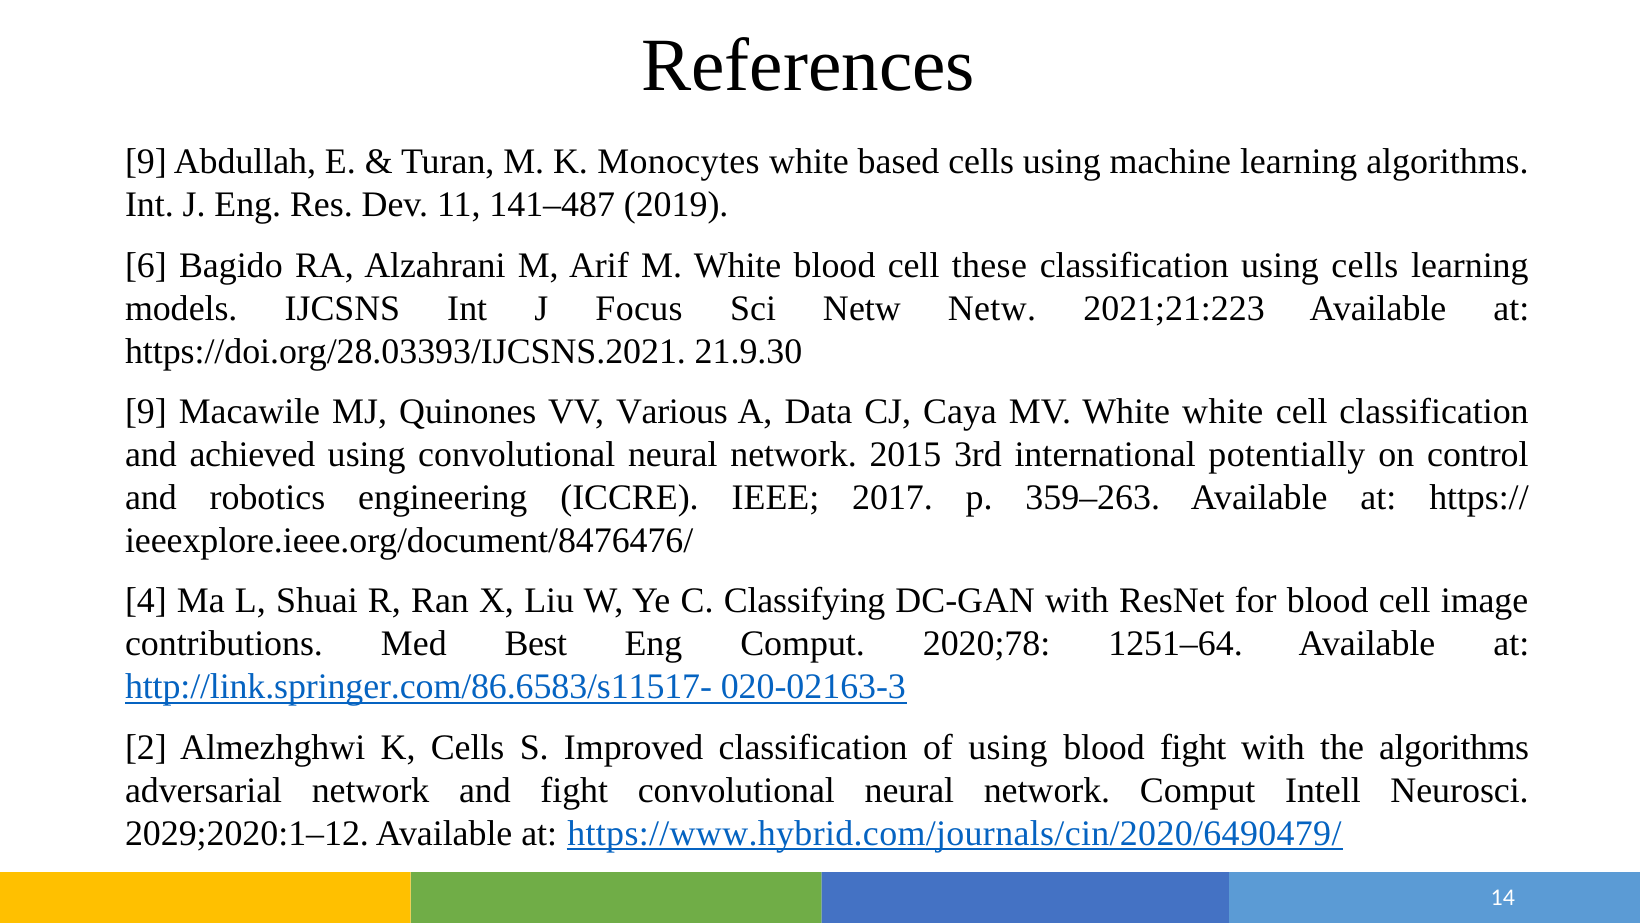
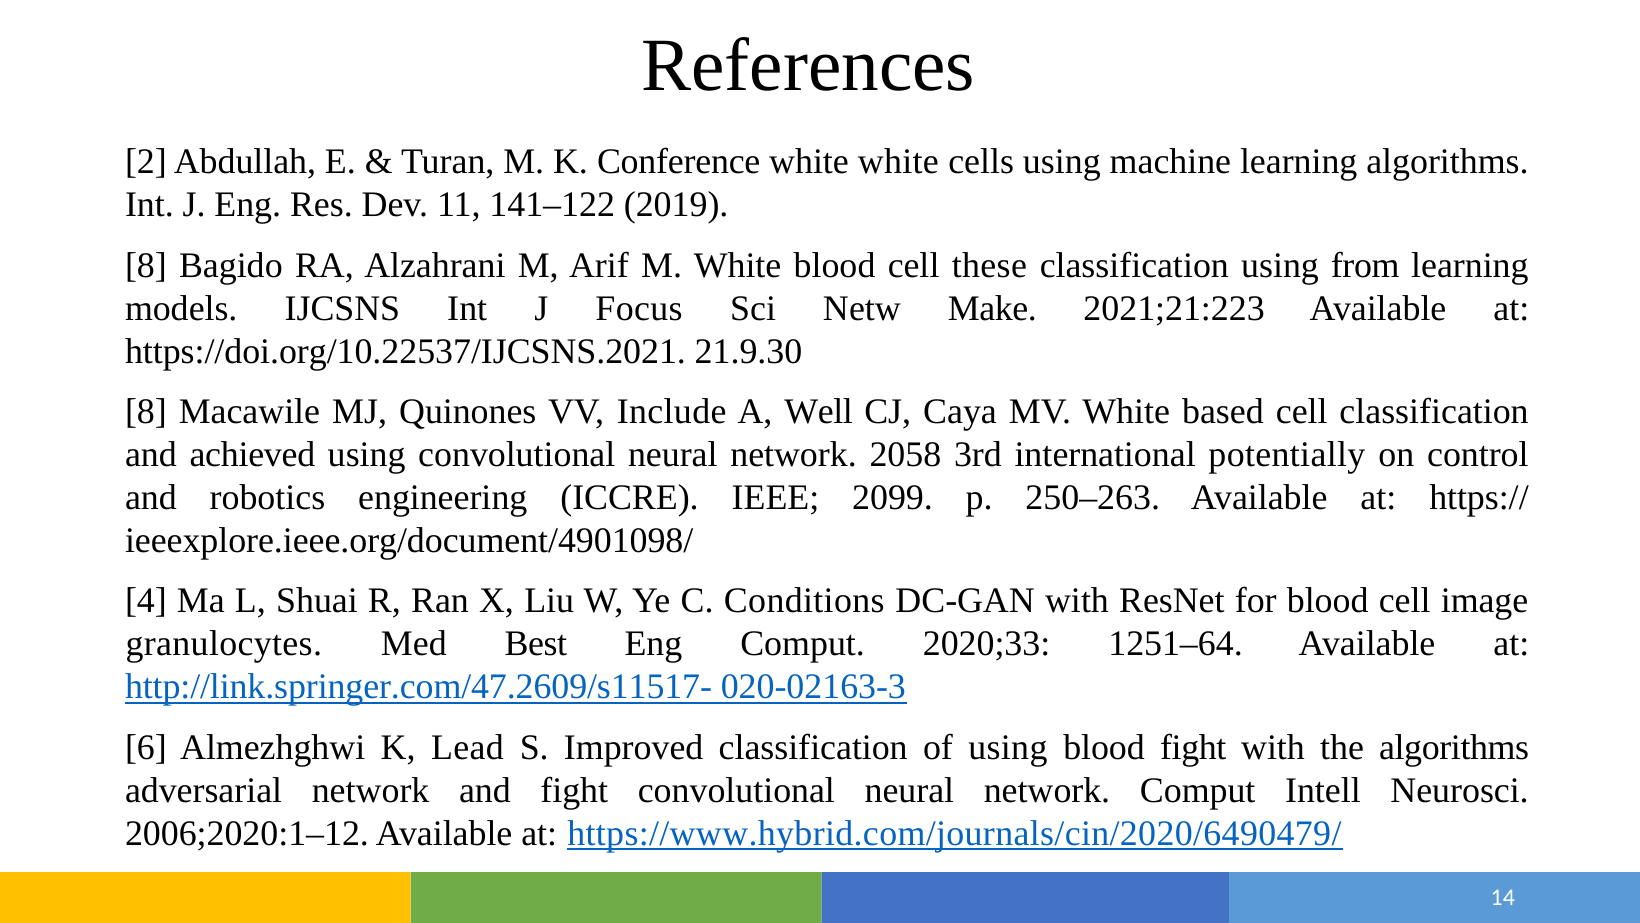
9 at (146, 162): 9 -> 2
Monocytes: Monocytes -> Conference
white based: based -> white
141–487: 141–487 -> 141–122
6 at (146, 265): 6 -> 8
using cells: cells -> from
Netw Netw: Netw -> Make
https://doi.org/28.03393/IJCSNS.2021: https://doi.org/28.03393/IJCSNS.2021 -> https://doi.org/10.22537/IJCSNS.2021
9 at (146, 411): 9 -> 8
Various: Various -> Include
Data: Data -> Well
White white: white -> based
2015: 2015 -> 2058
2017: 2017 -> 2099
359–263: 359–263 -> 250–263
ieeexplore.ieee.org/document/8476476/: ieeexplore.ieee.org/document/8476476/ -> ieeexplore.ieee.org/document/4901098/
Classifying: Classifying -> Conditions
contributions: contributions -> granulocytes
2020;78: 2020;78 -> 2020;33
http://link.springer.com/86.6583/s11517-: http://link.springer.com/86.6583/s11517- -> http://link.springer.com/47.2609/s11517-
2: 2 -> 6
K Cells: Cells -> Lead
2029;2020:1–12: 2029;2020:1–12 -> 2006;2020:1–12
